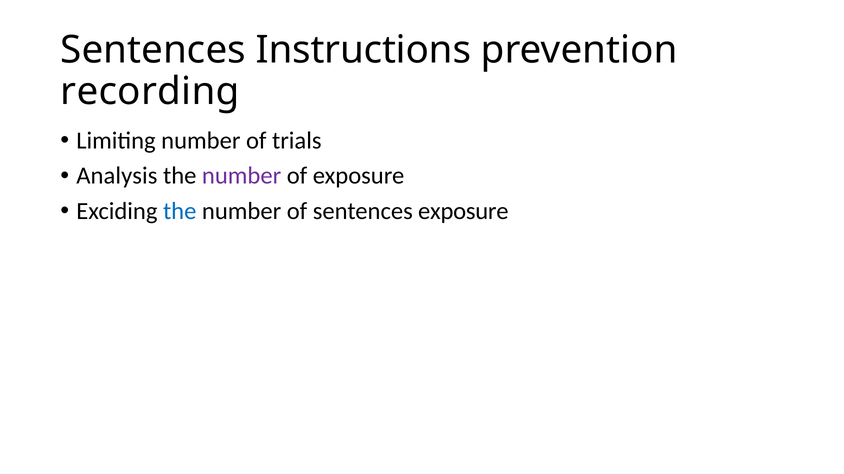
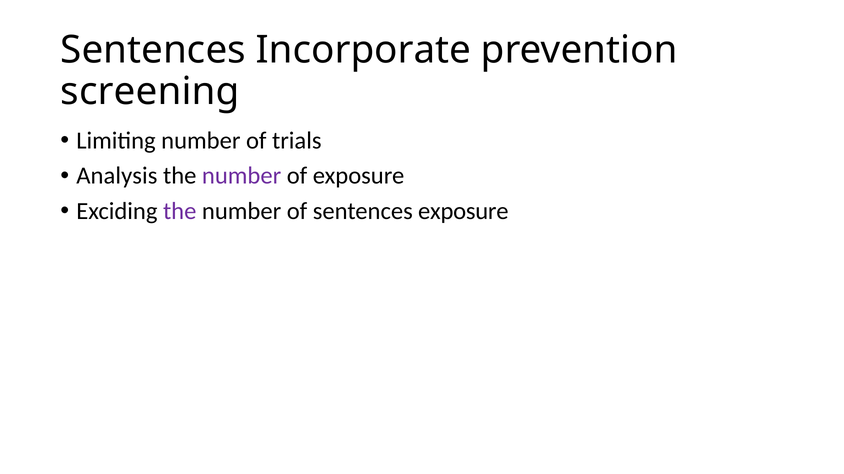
Instructions: Instructions -> Incorporate
recording: recording -> screening
the at (180, 211) colour: blue -> purple
